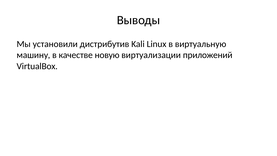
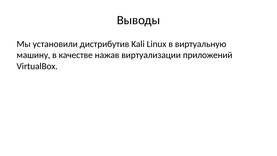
новую: новую -> нажав
